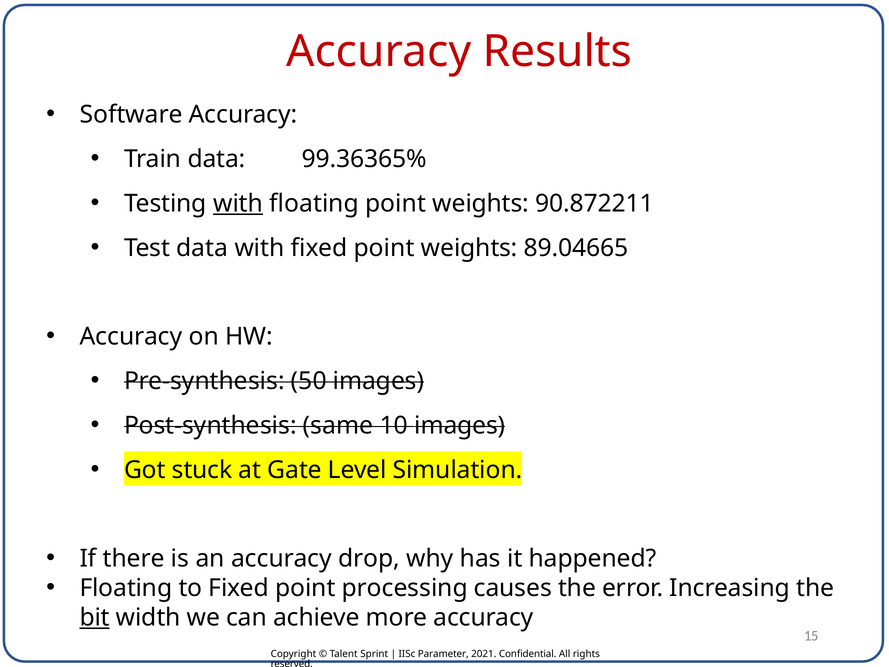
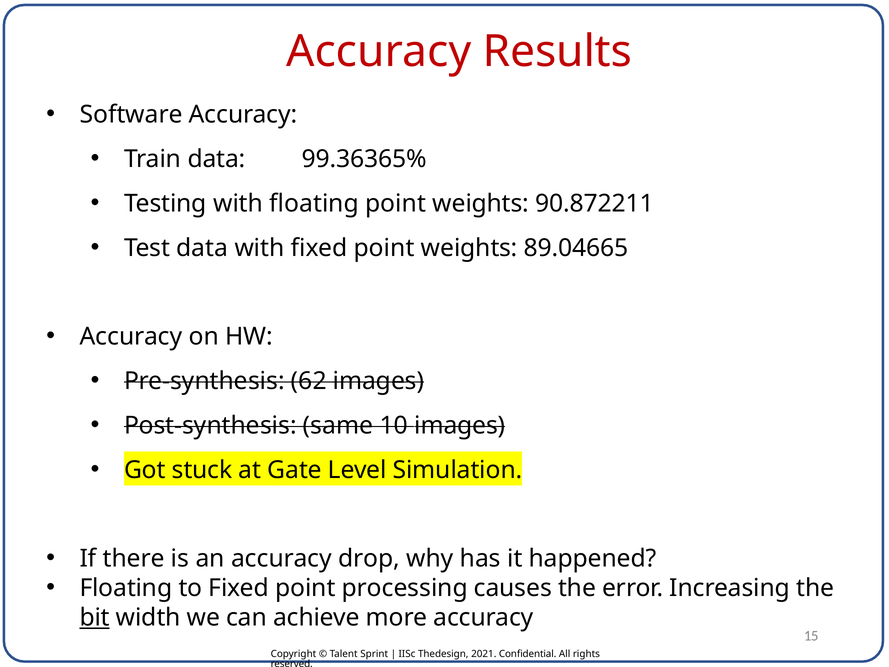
with at (238, 203) underline: present -> none
50: 50 -> 62
Parameter: Parameter -> Thedesign
